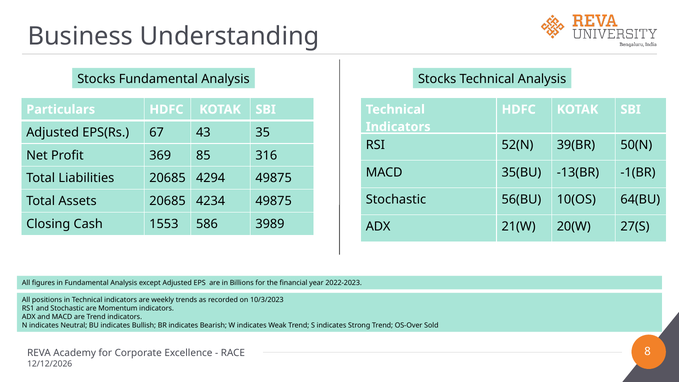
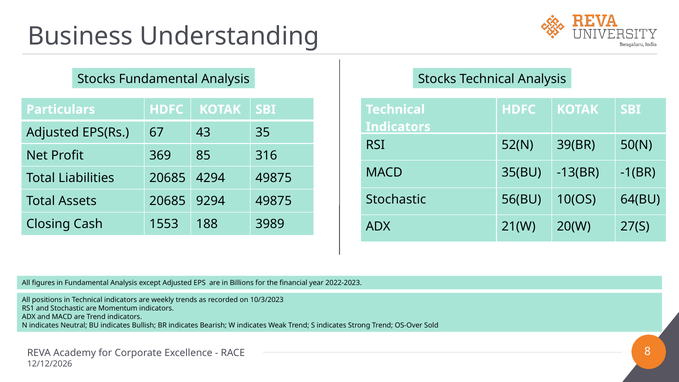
4234: 4234 -> 9294
586: 586 -> 188
